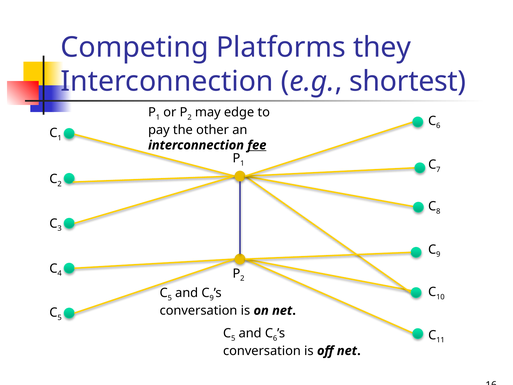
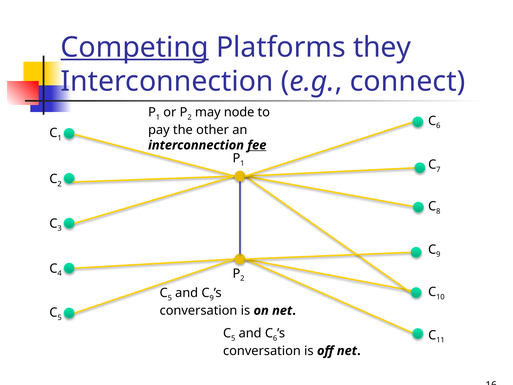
Competing underline: none -> present
shortest: shortest -> connect
edge: edge -> node
